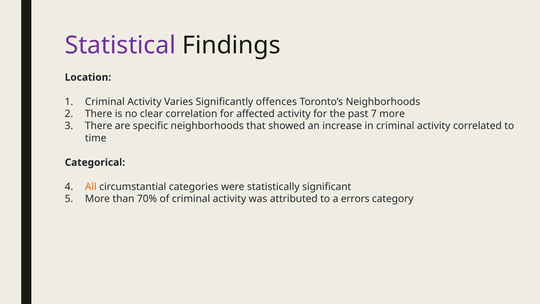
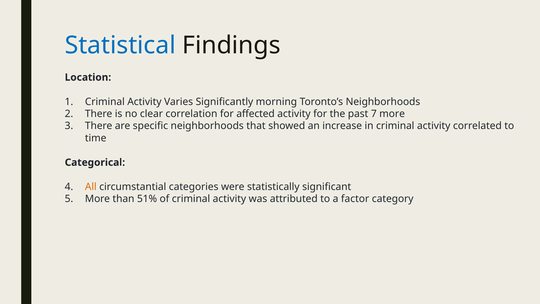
Statistical colour: purple -> blue
offences: offences -> morning
70%: 70% -> 51%
errors: errors -> factor
